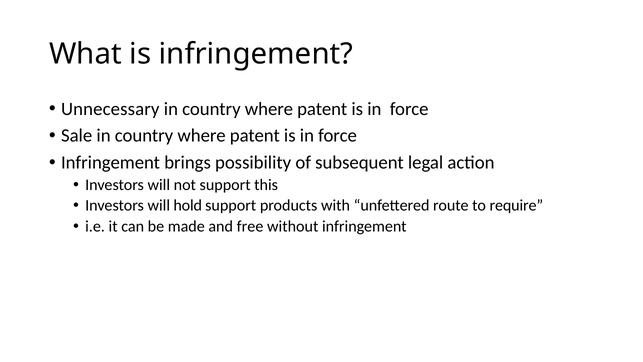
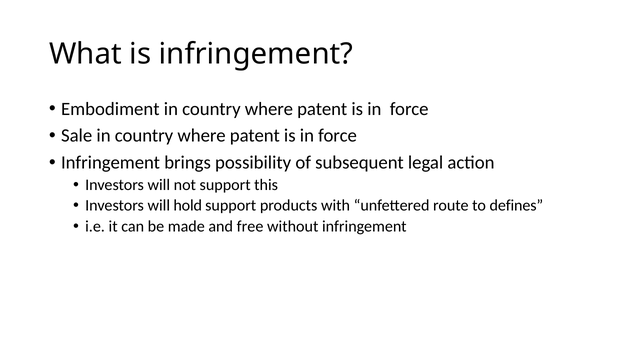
Unnecessary: Unnecessary -> Embodiment
require: require -> defines
